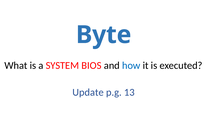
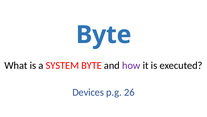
SYSTEM BIOS: BIOS -> BYTE
how colour: blue -> purple
Update: Update -> Devices
13: 13 -> 26
